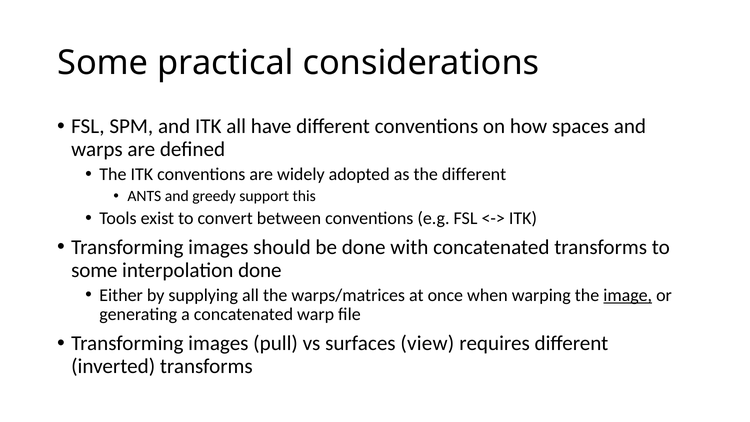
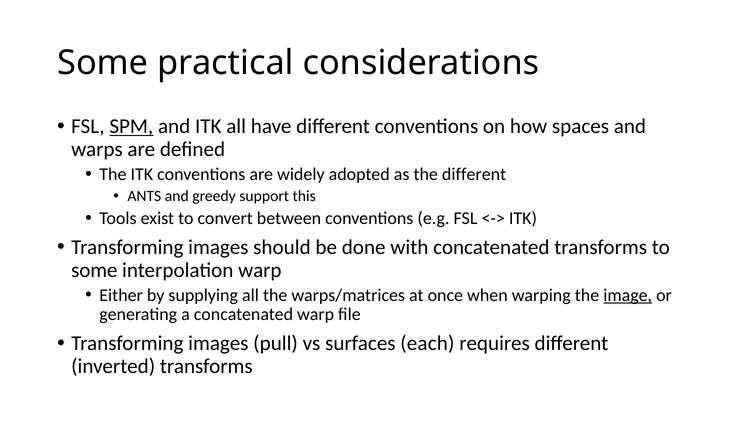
SPM underline: none -> present
interpolation done: done -> warp
view: view -> each
